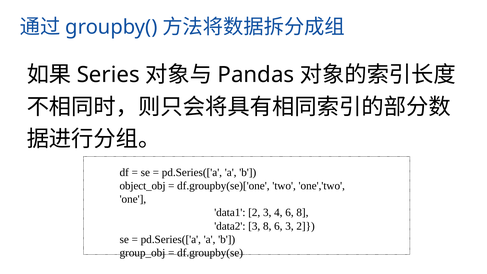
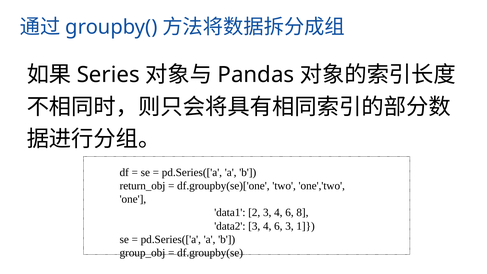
object_obj: object_obj -> return_obj
data2 3 8: 8 -> 4
3 2: 2 -> 1
